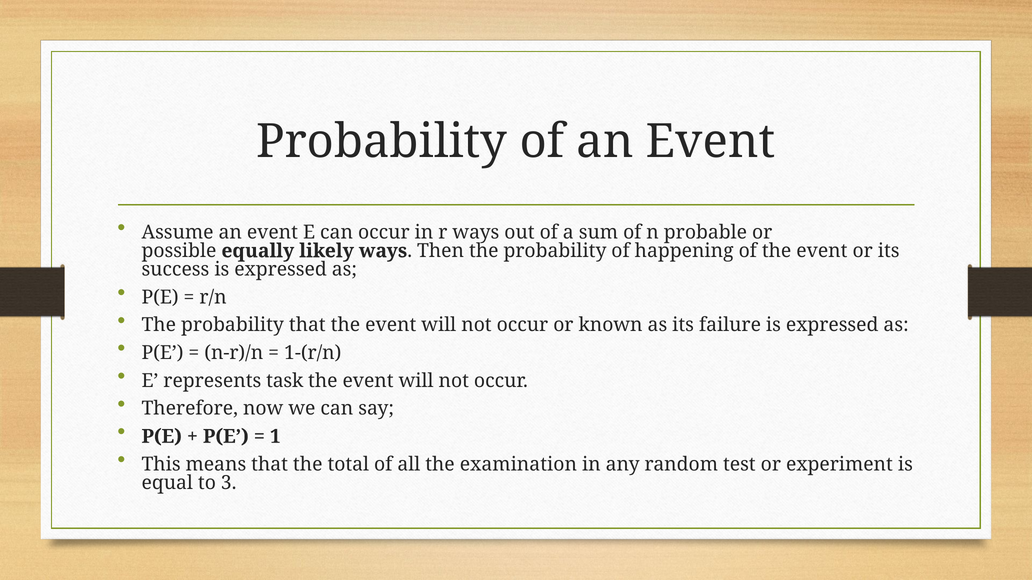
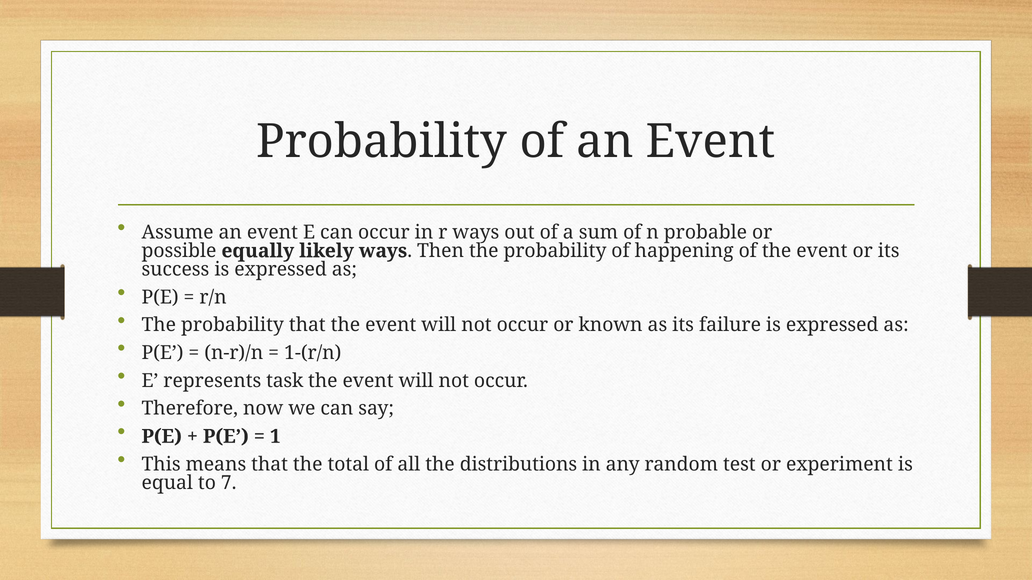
examination: examination -> distributions
3: 3 -> 7
